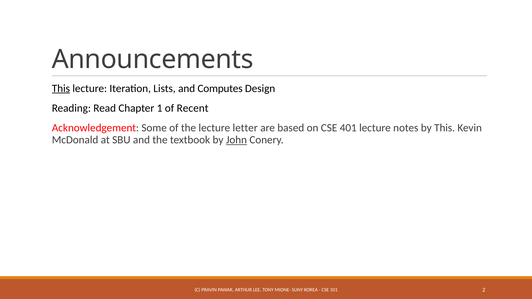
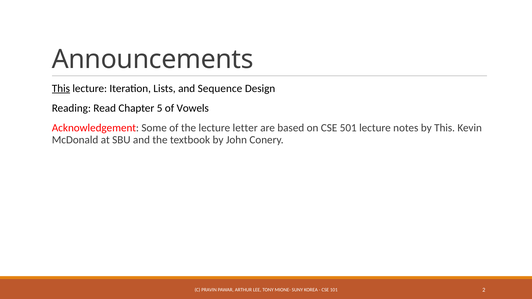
Computes: Computes -> Sequence
1: 1 -> 5
Recent: Recent -> Vowels
401: 401 -> 501
John underline: present -> none
